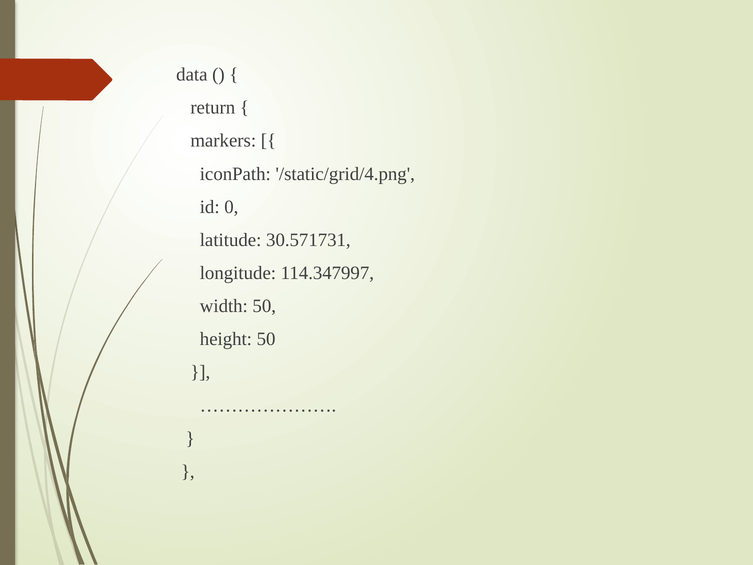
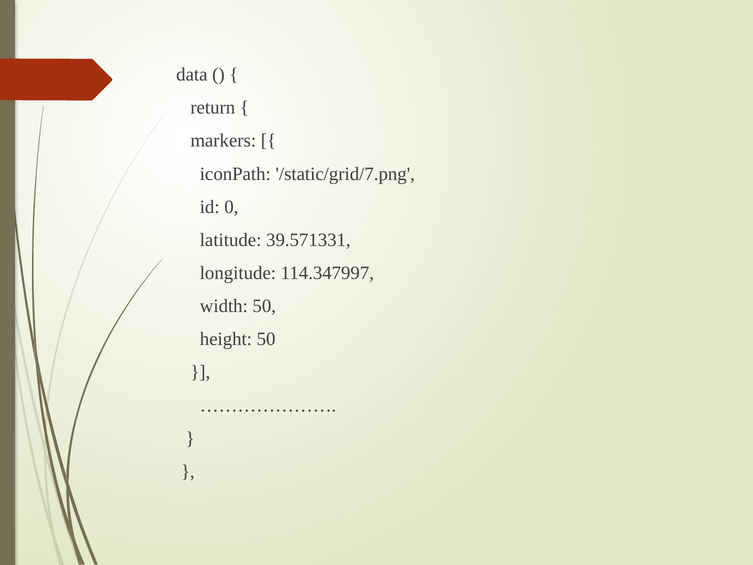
/static/grid/4.png: /static/grid/4.png -> /static/grid/7.png
30.571731: 30.571731 -> 39.571331
